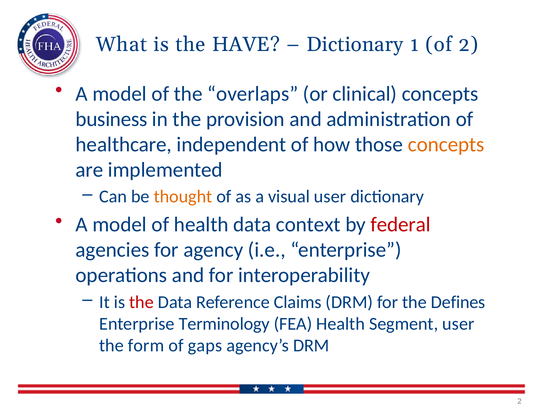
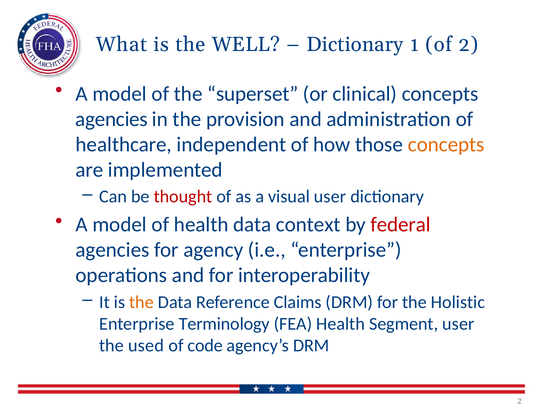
HAVE: HAVE -> WELL
overlaps: overlaps -> superset
business at (112, 119): business -> agencies
thought colour: orange -> red
the at (142, 302) colour: red -> orange
Defines: Defines -> Holistic
form: form -> used
gaps: gaps -> code
